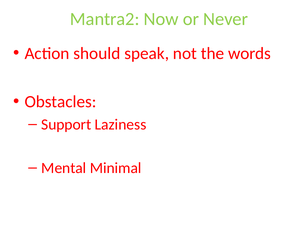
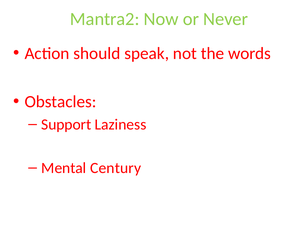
Minimal: Minimal -> Century
